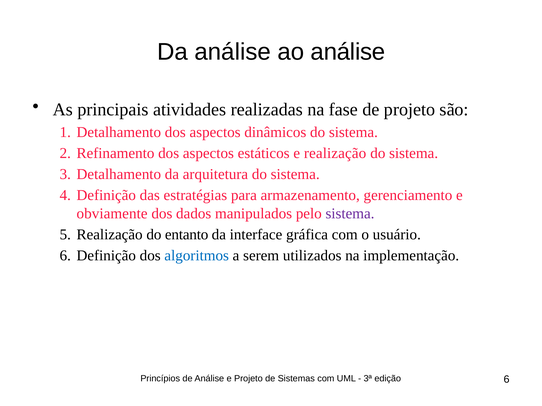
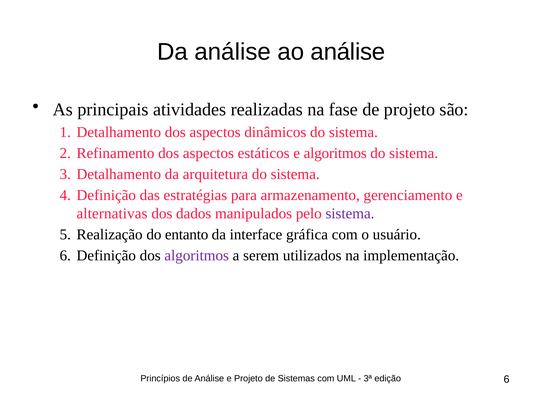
e realização: realização -> algoritmos
obviamente: obviamente -> alternativas
algoritmos at (197, 256) colour: blue -> purple
